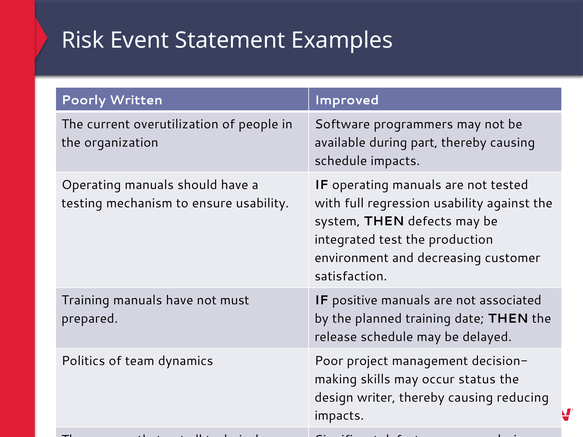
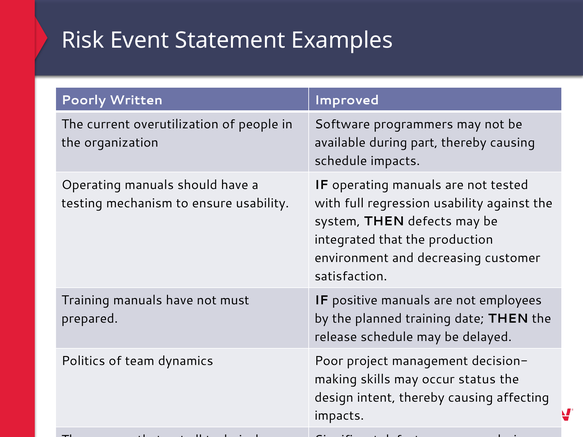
integrated test: test -> that
associated: associated -> employees
writer: writer -> intent
reducing: reducing -> affecting
